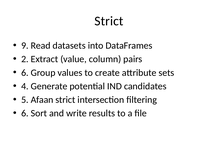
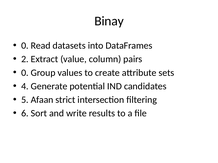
Strict at (109, 21): Strict -> Binay
9 at (25, 46): 9 -> 0
6 at (25, 73): 6 -> 0
